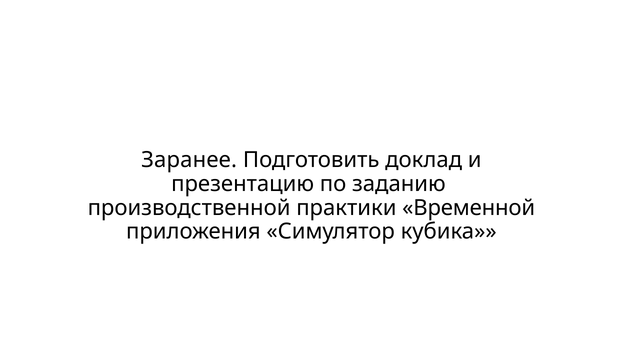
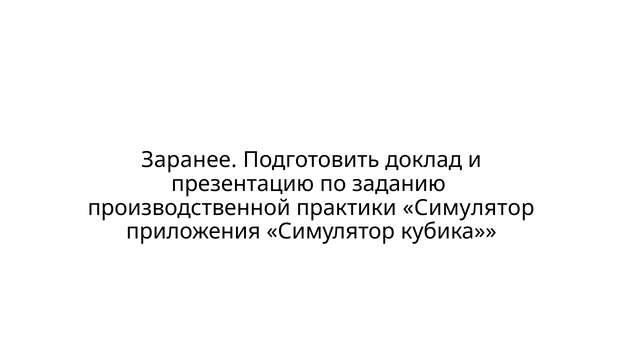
практики Временной: Временной -> Симулятор
